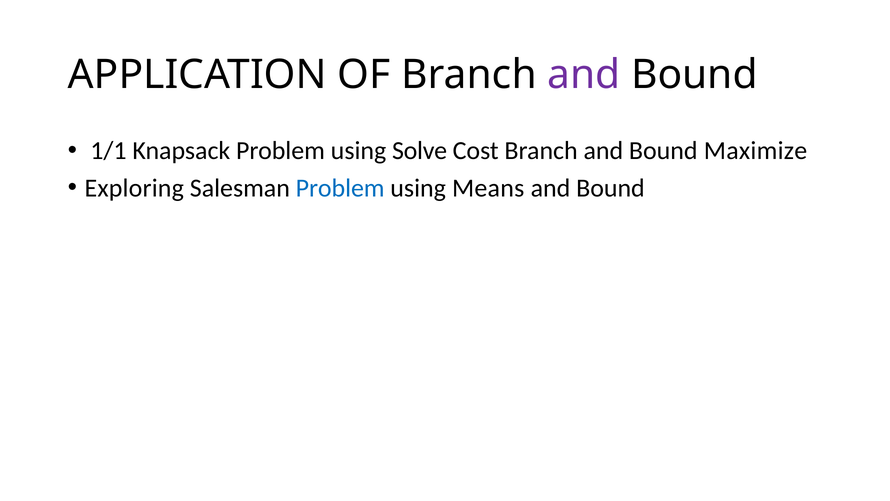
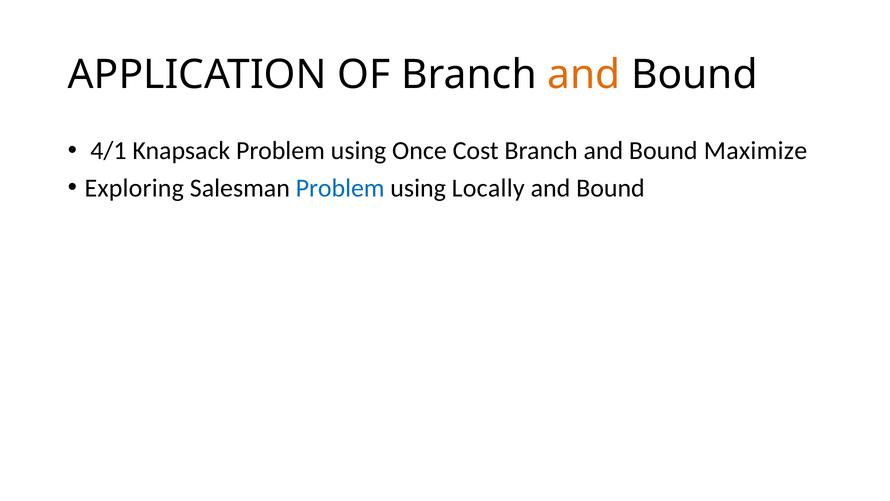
and at (584, 75) colour: purple -> orange
1/1: 1/1 -> 4/1
Solve: Solve -> Once
Means: Means -> Locally
